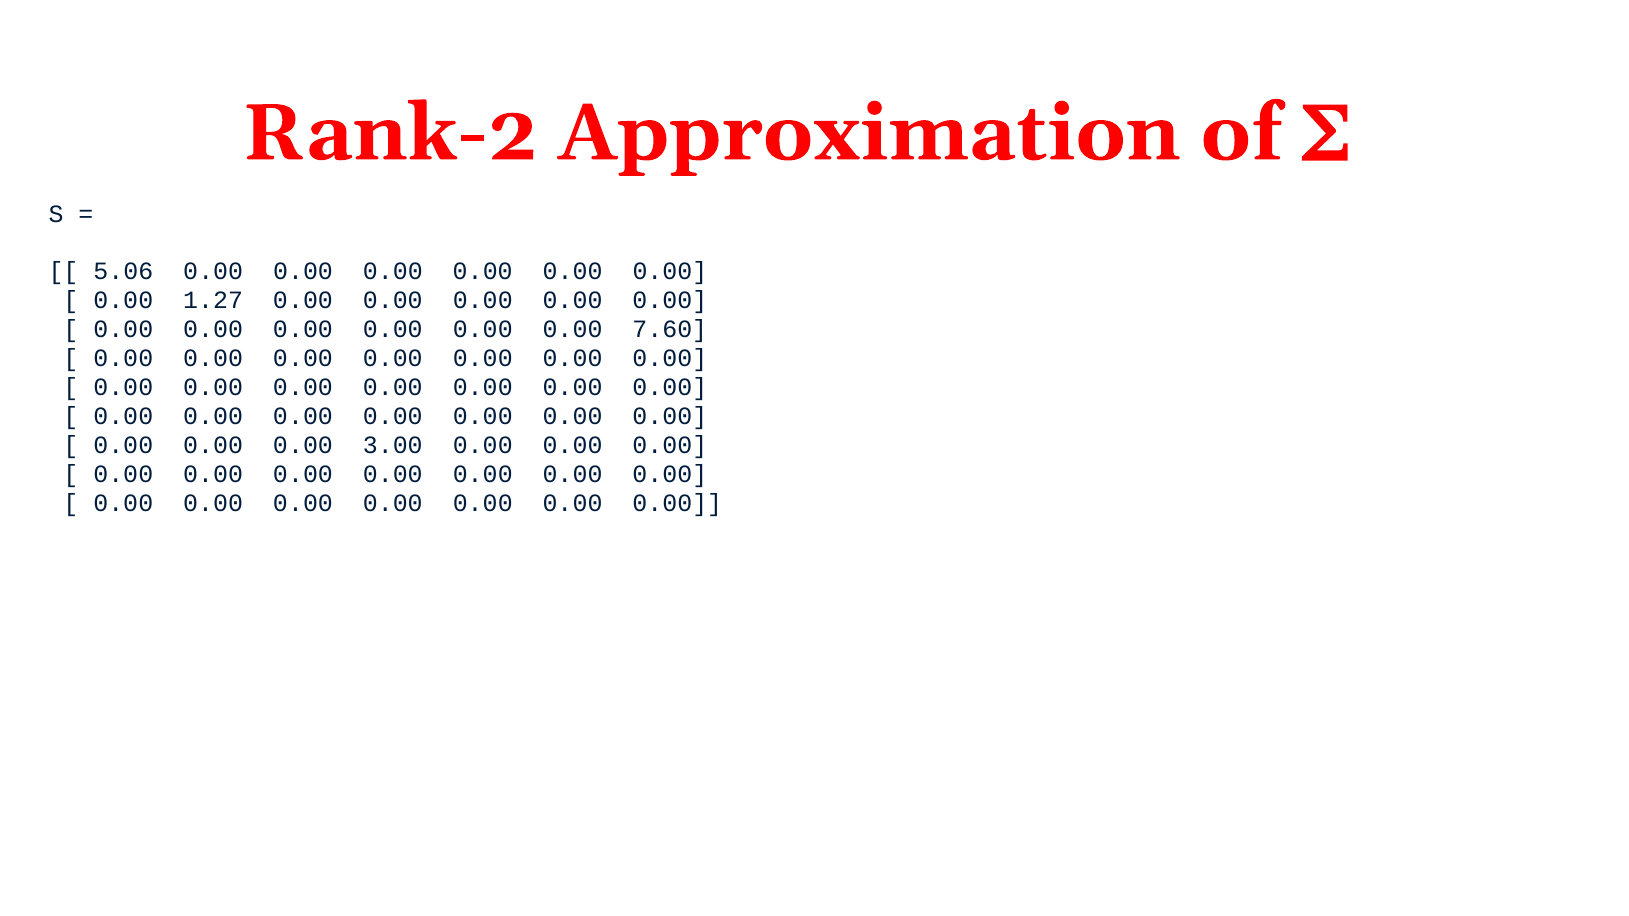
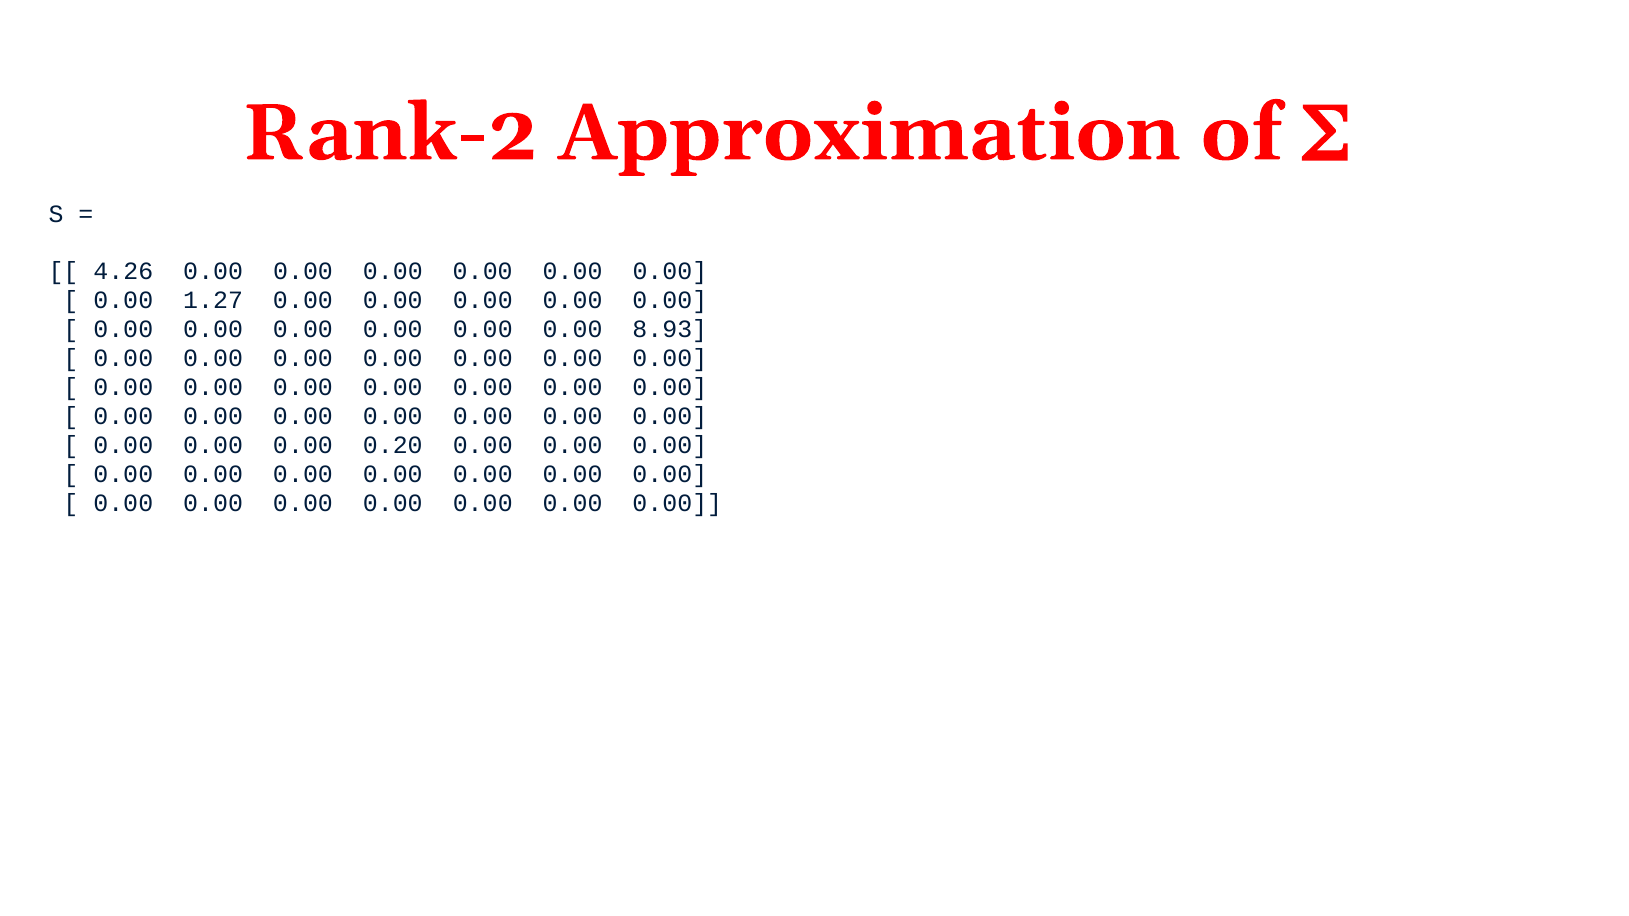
5.06: 5.06 -> 4.26
7.60: 7.60 -> 8.93
3.00: 3.00 -> 0.20
